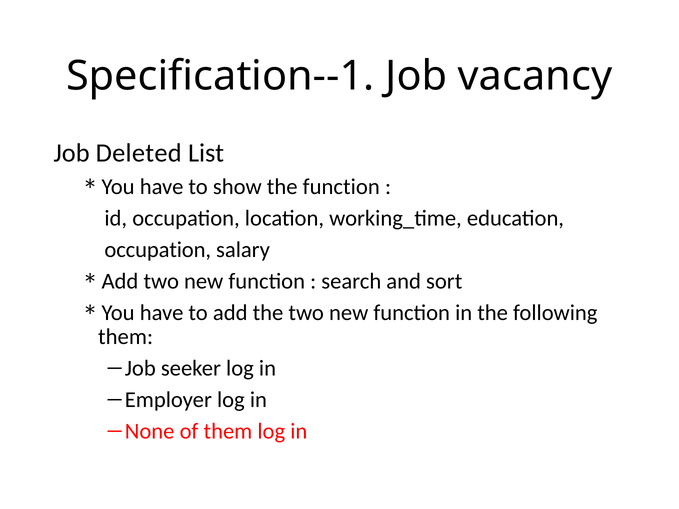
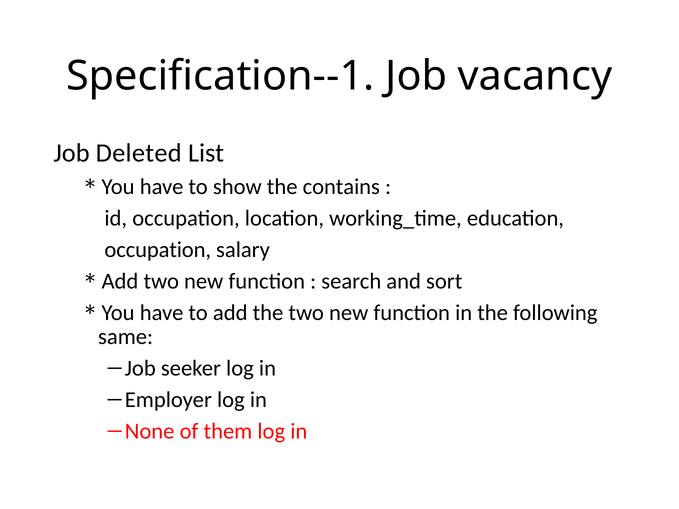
the function: function -> contains
them at (126, 337): them -> same
